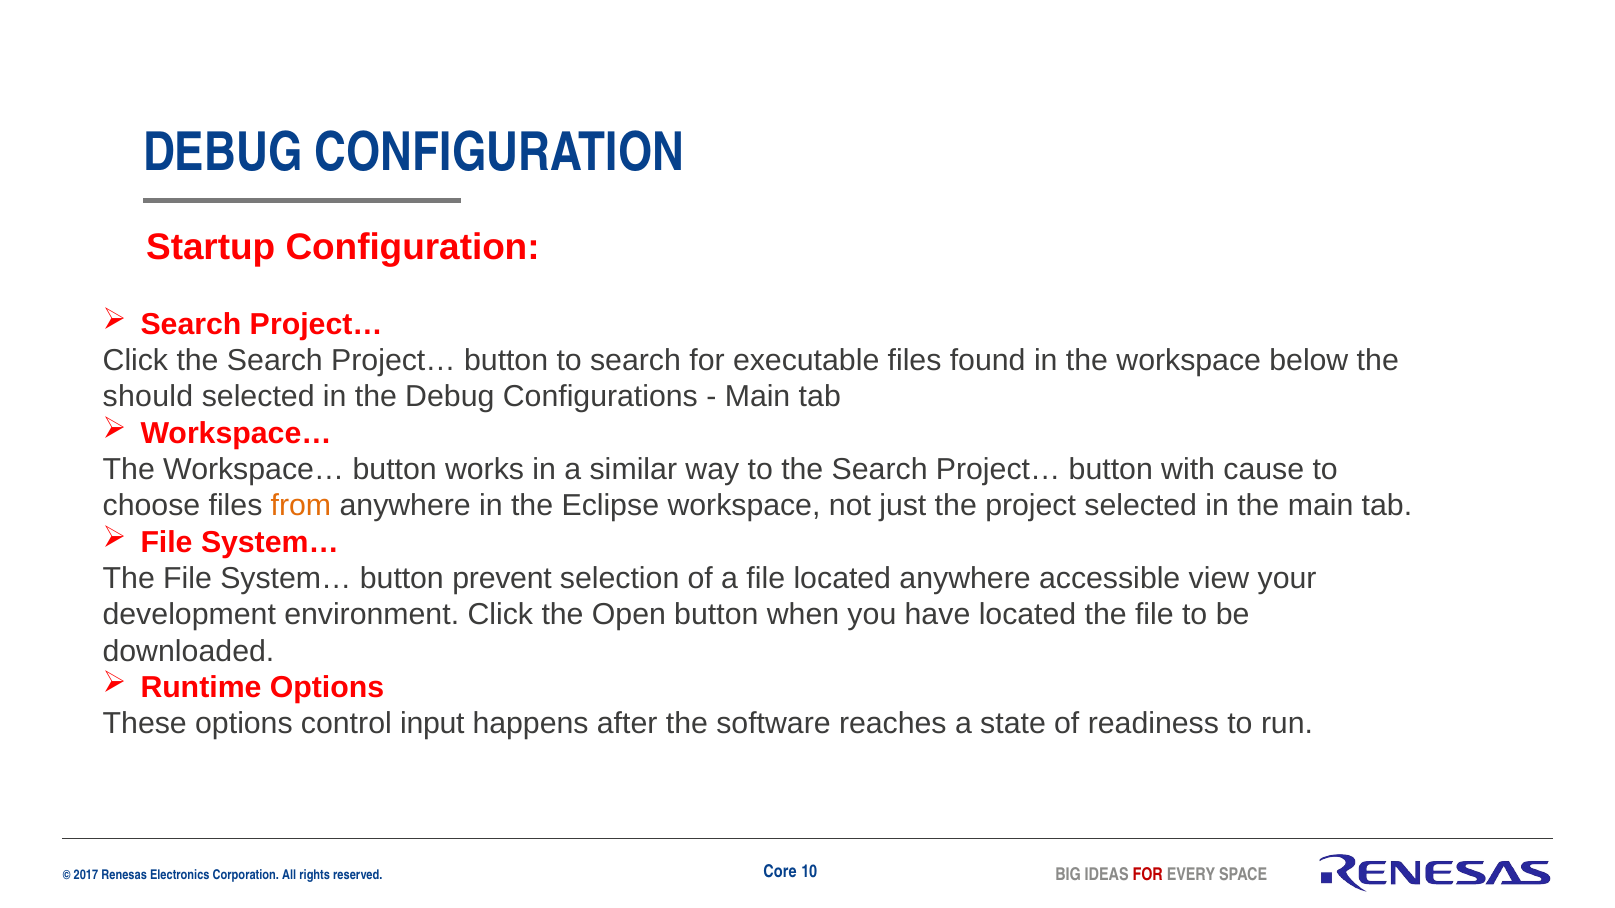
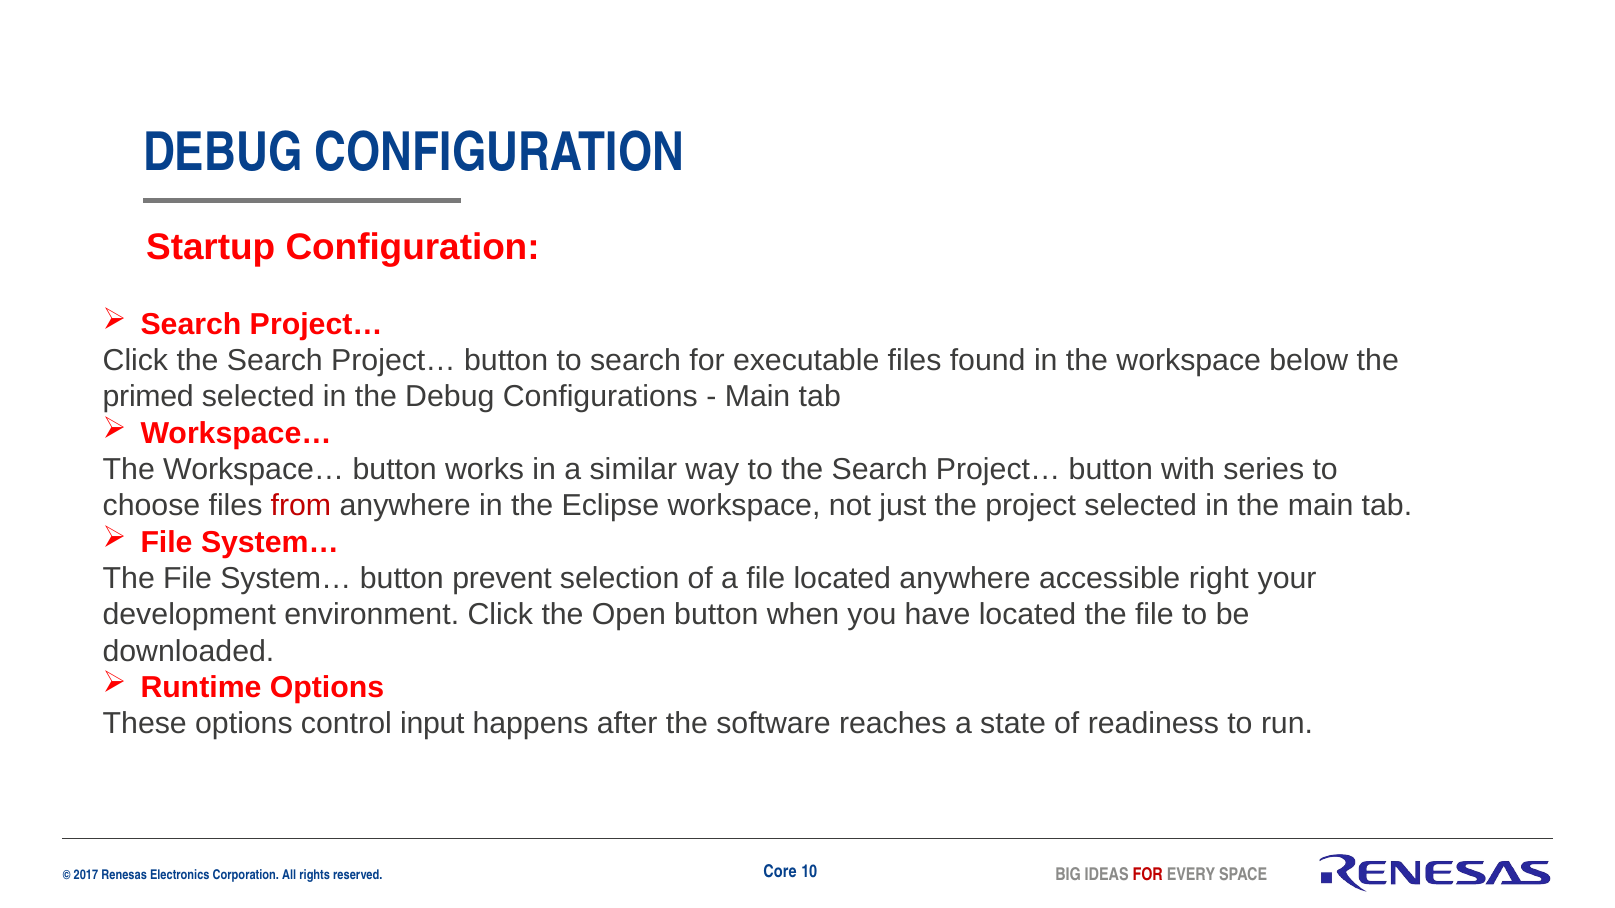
should: should -> primed
cause: cause -> series
from colour: orange -> red
view: view -> right
